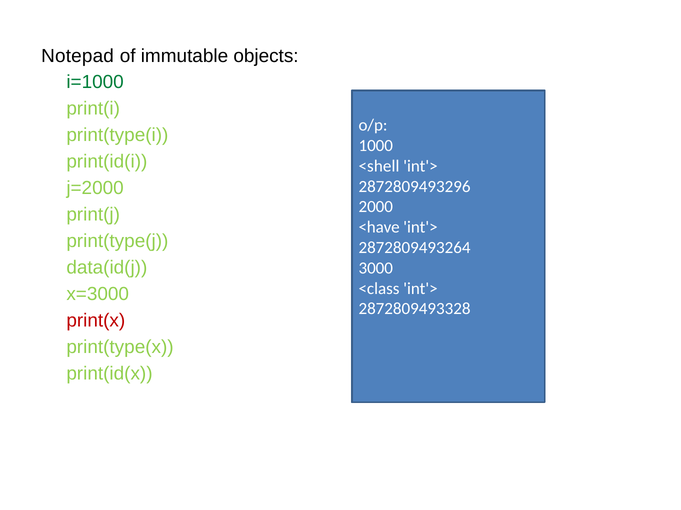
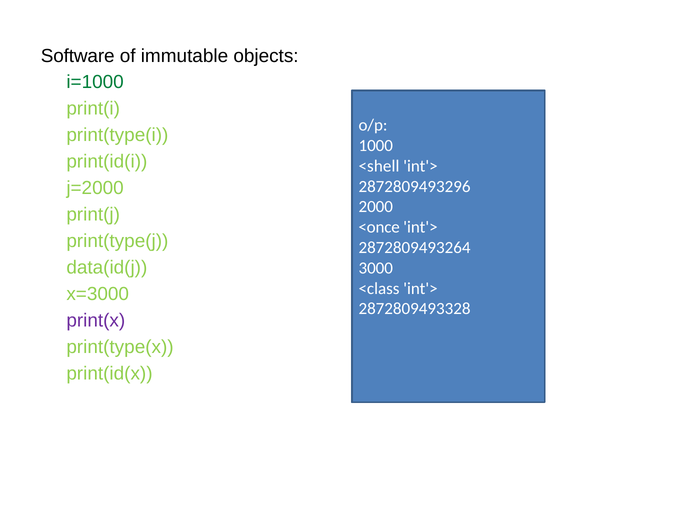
Notepad: Notepad -> Software
<have: <have -> <once
print(x colour: red -> purple
